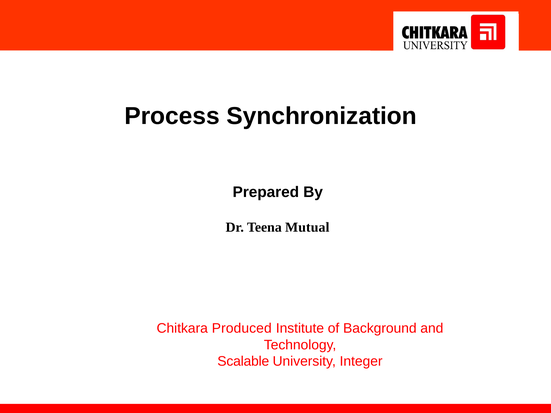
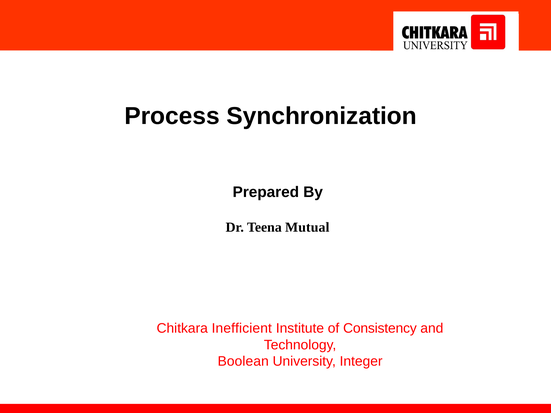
Produced: Produced -> Inefficient
Background: Background -> Consistency
Scalable: Scalable -> Boolean
